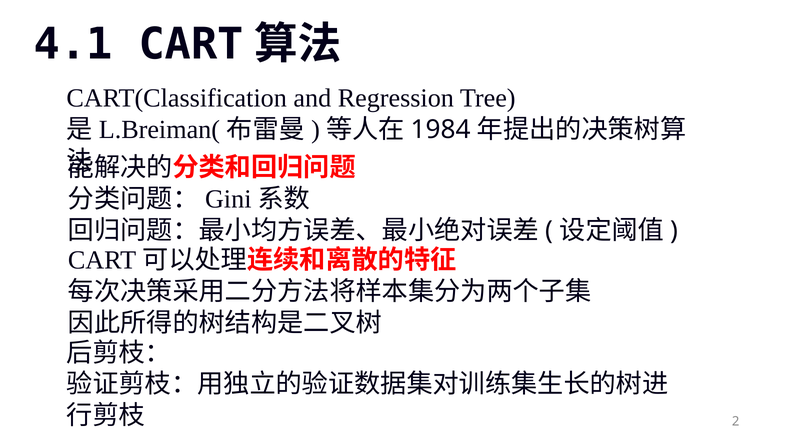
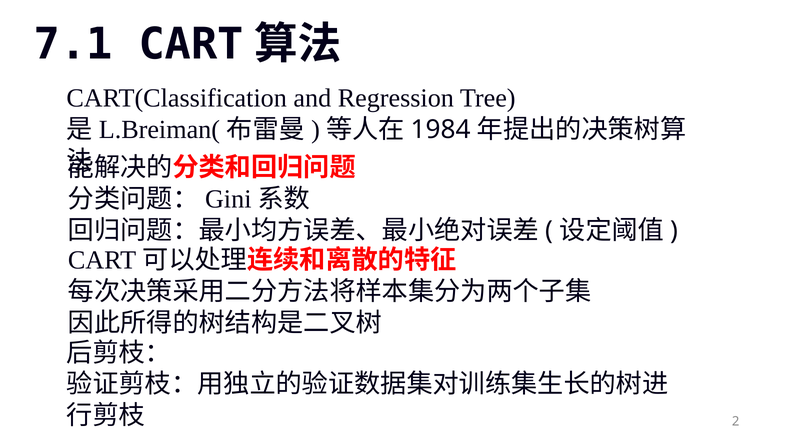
4.1: 4.1 -> 7.1
